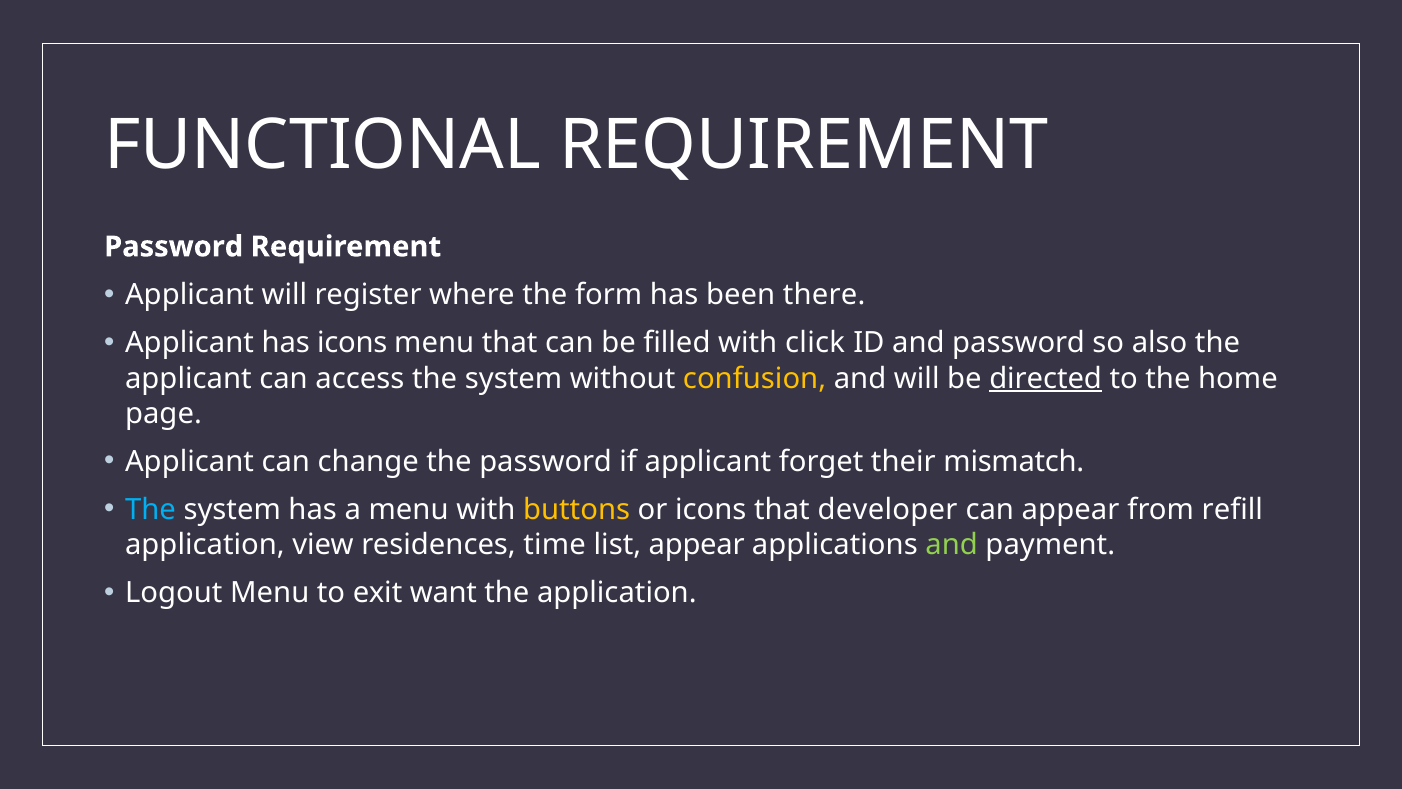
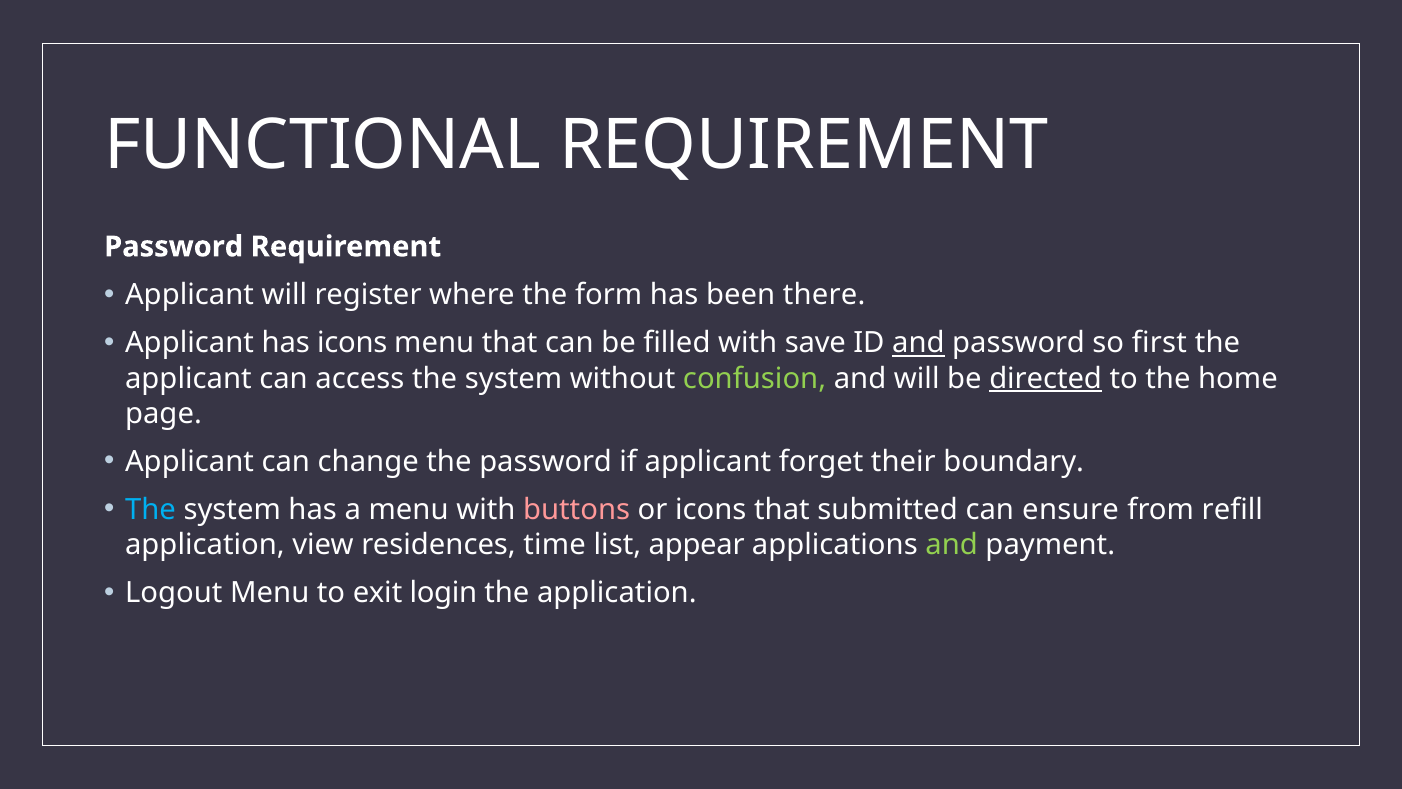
click: click -> save
and at (918, 343) underline: none -> present
also: also -> first
confusion colour: yellow -> light green
mismatch: mismatch -> boundary
buttons colour: yellow -> pink
developer: developer -> submitted
can appear: appear -> ensure
want: want -> login
